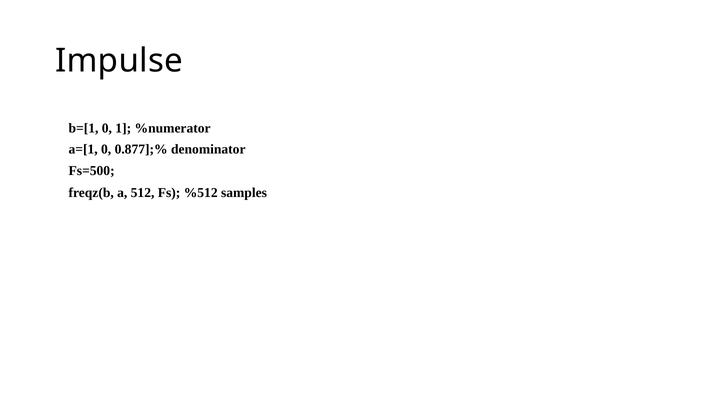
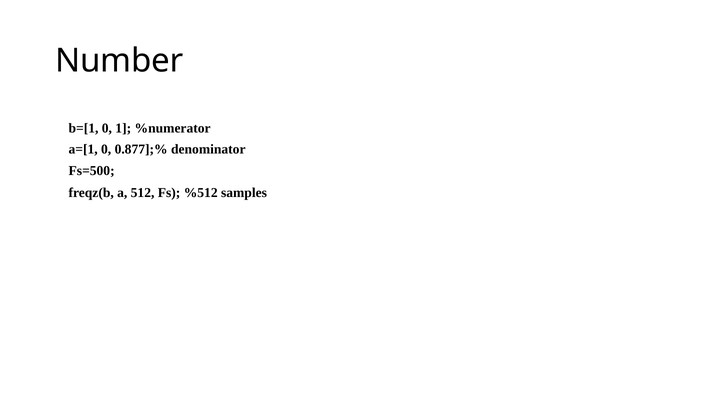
Impulse: Impulse -> Number
